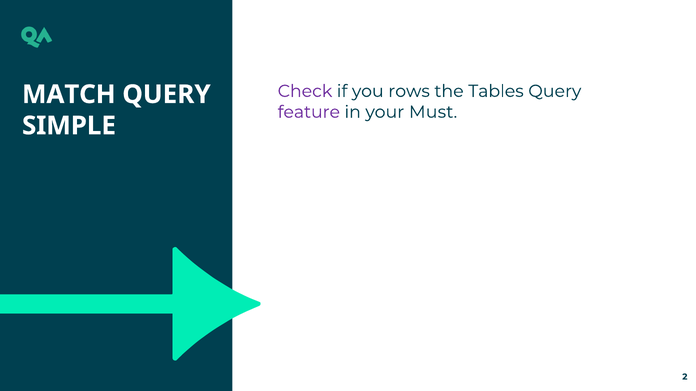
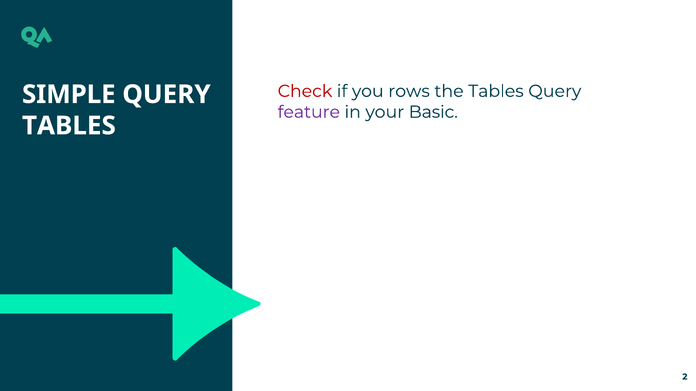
Check colour: purple -> red
MATCH: MATCH -> SIMPLE
Must: Must -> Basic
SIMPLE at (69, 126): SIMPLE -> TABLES
